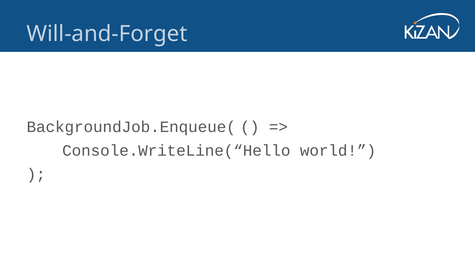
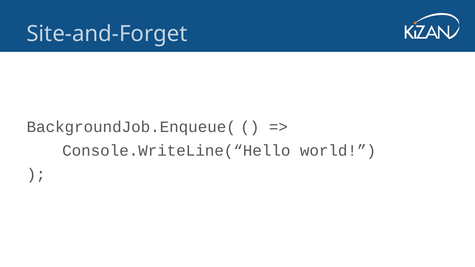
Will-and-Forget: Will-and-Forget -> Site-and-Forget
